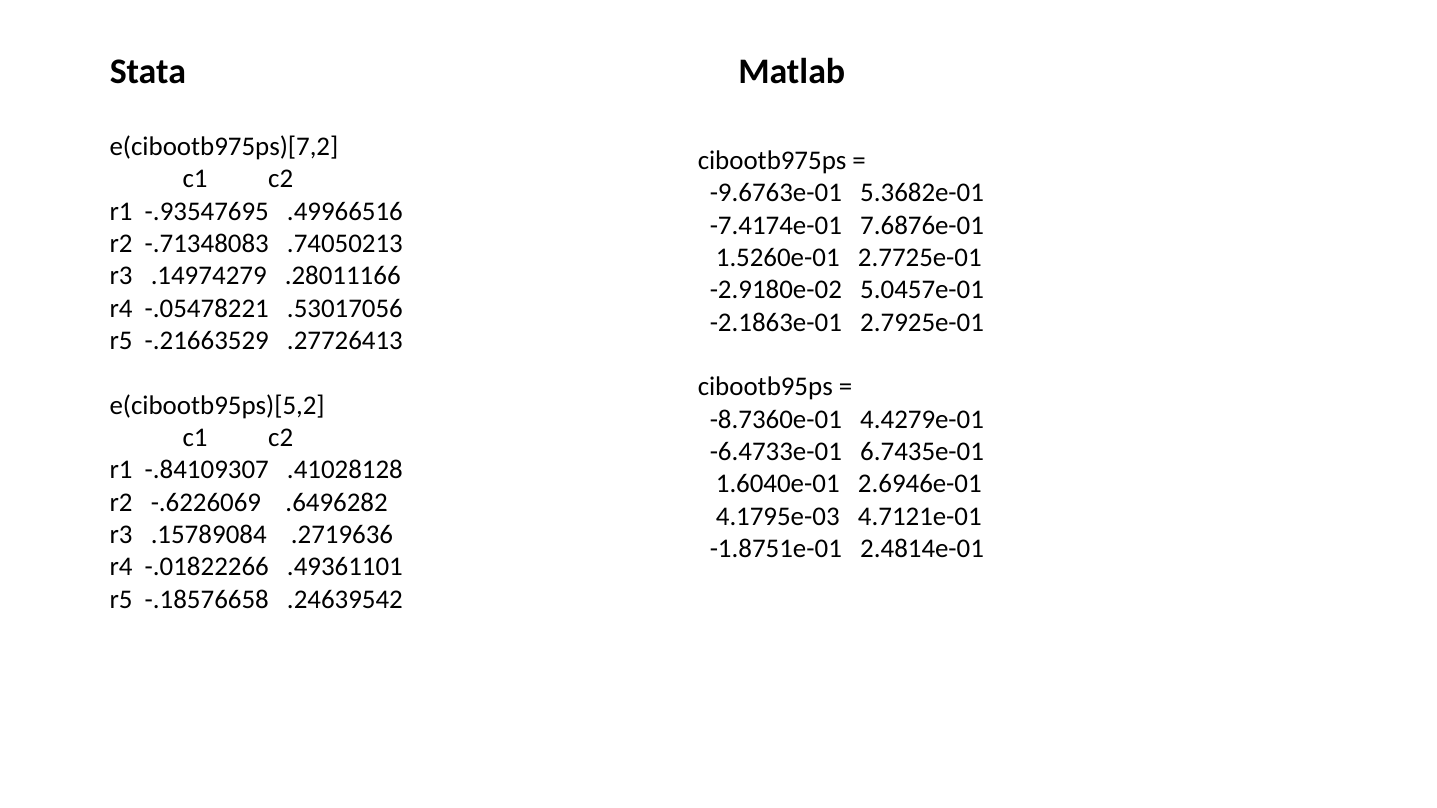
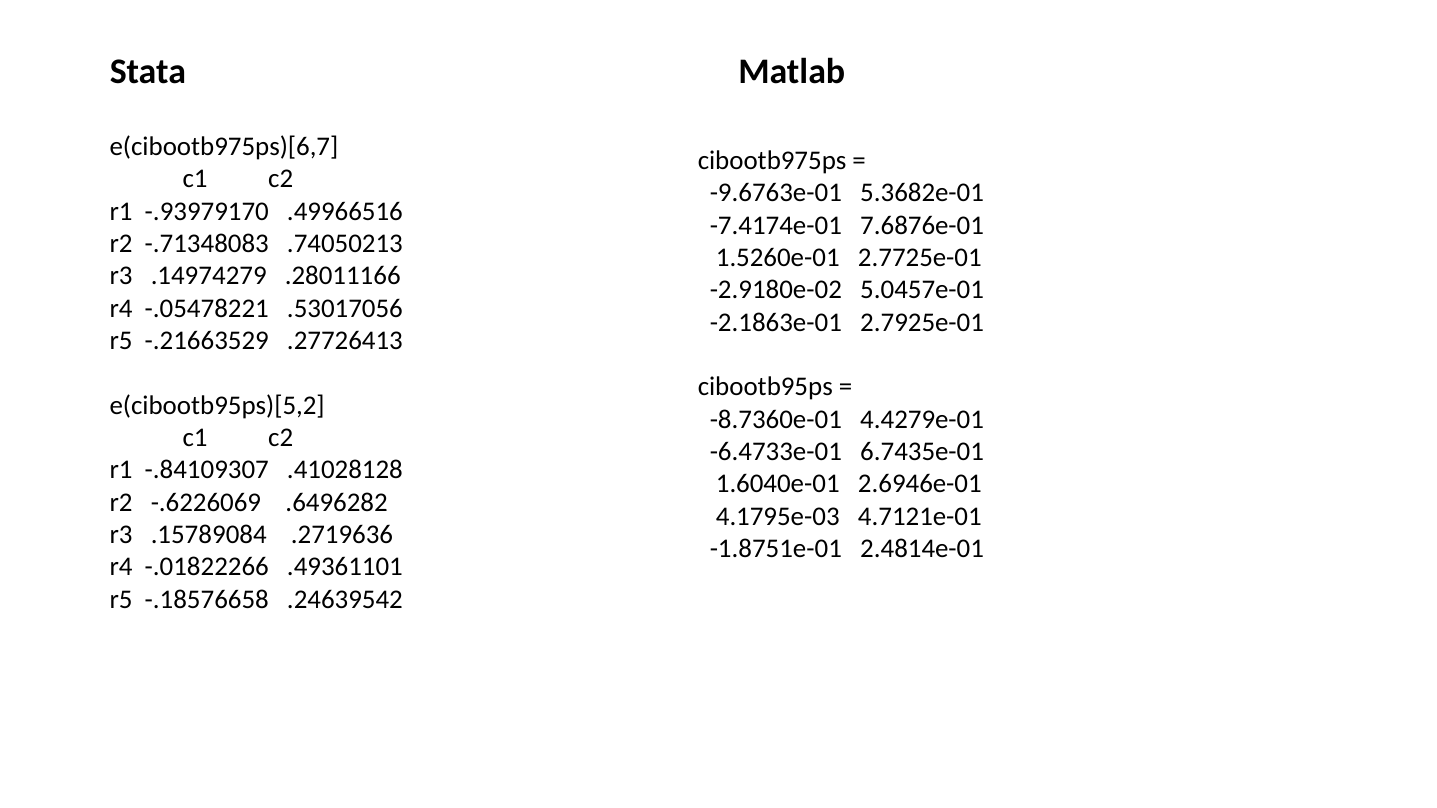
e(cibootb975ps)[7,2: e(cibootb975ps)[7,2 -> e(cibootb975ps)[6,7
-.93547695: -.93547695 -> -.93979170
